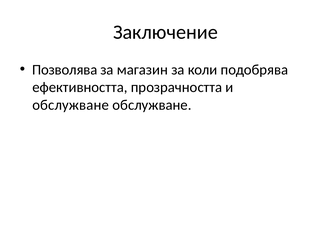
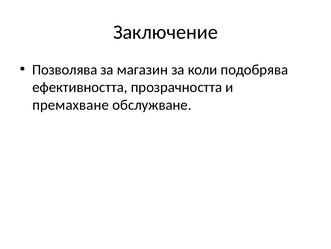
обслужване at (71, 105): обслужване -> премахване
